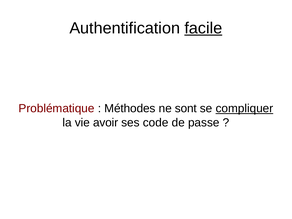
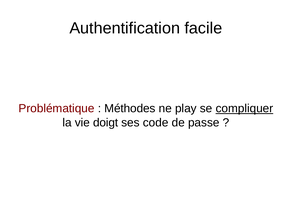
facile underline: present -> none
sont: sont -> play
avoir: avoir -> doigt
